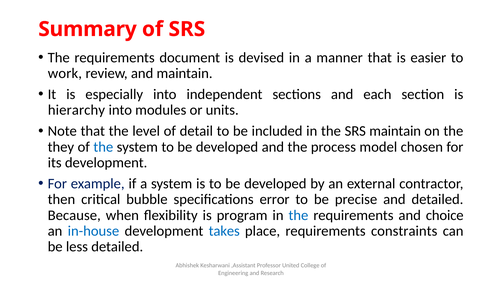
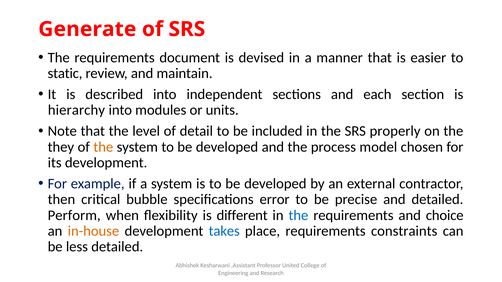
Summary: Summary -> Generate
work: work -> static
especially: especially -> described
SRS maintain: maintain -> properly
the at (103, 147) colour: blue -> orange
Because: Because -> Perform
program: program -> different
in-house colour: blue -> orange
